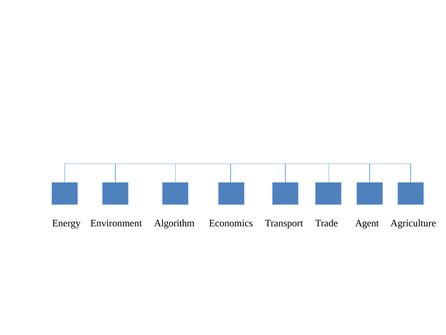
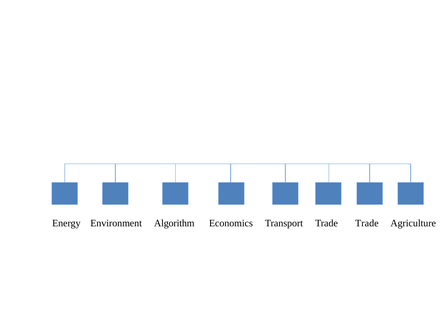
Trade Agent: Agent -> Trade
